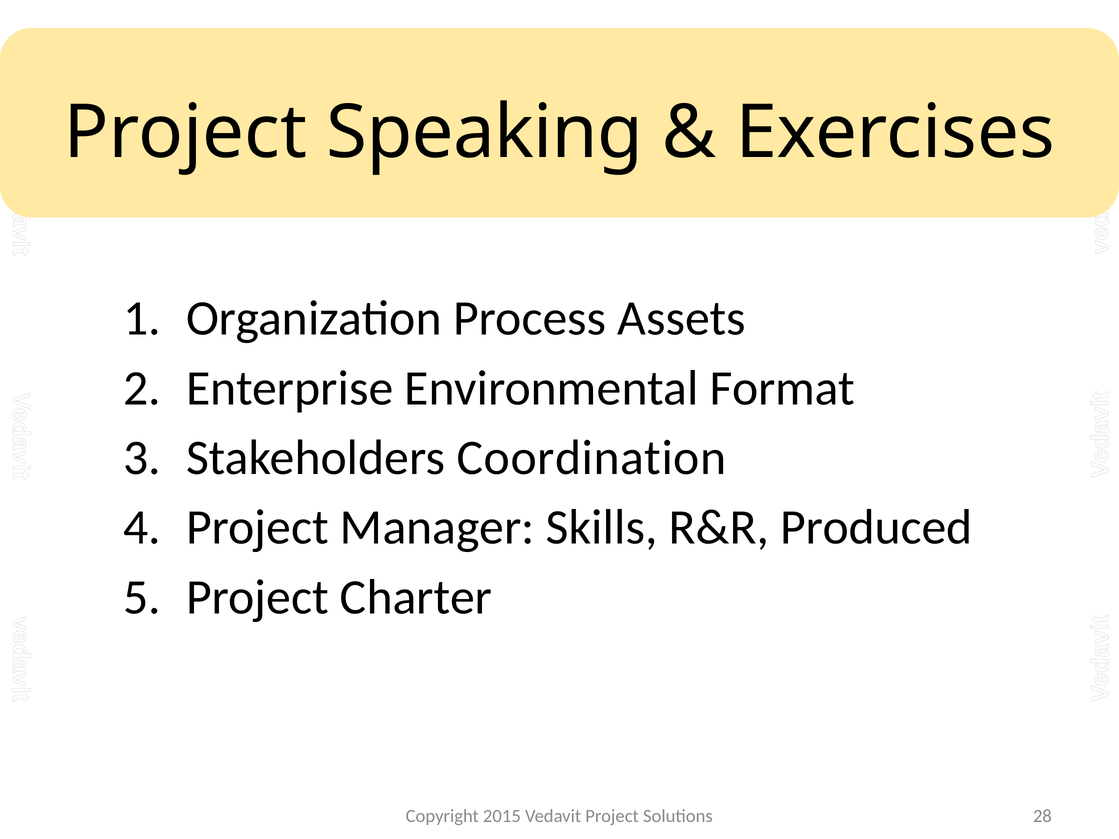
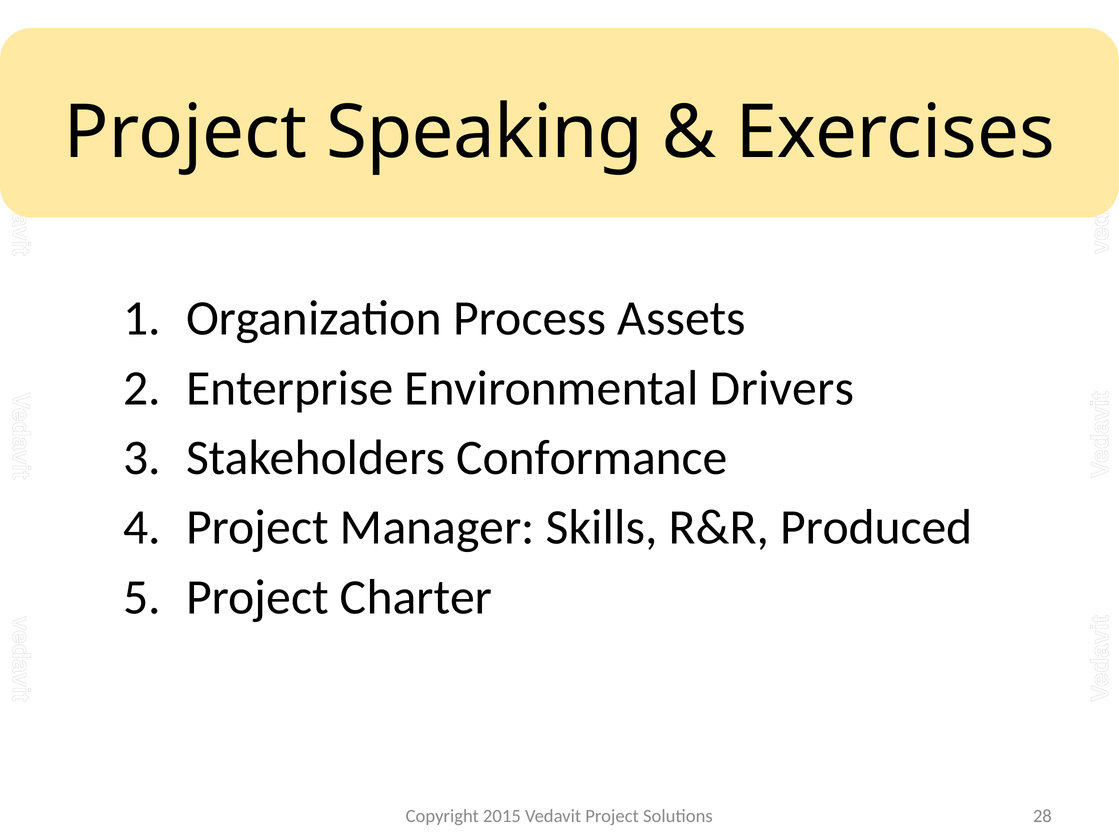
Format: Format -> Drivers
Coordination: Coordination -> Conformance
